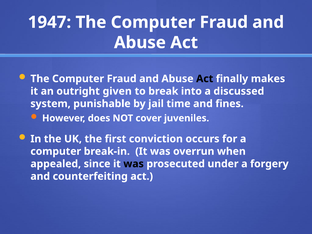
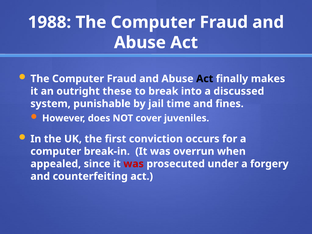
1947: 1947 -> 1988
given: given -> these
was at (134, 164) colour: black -> red
